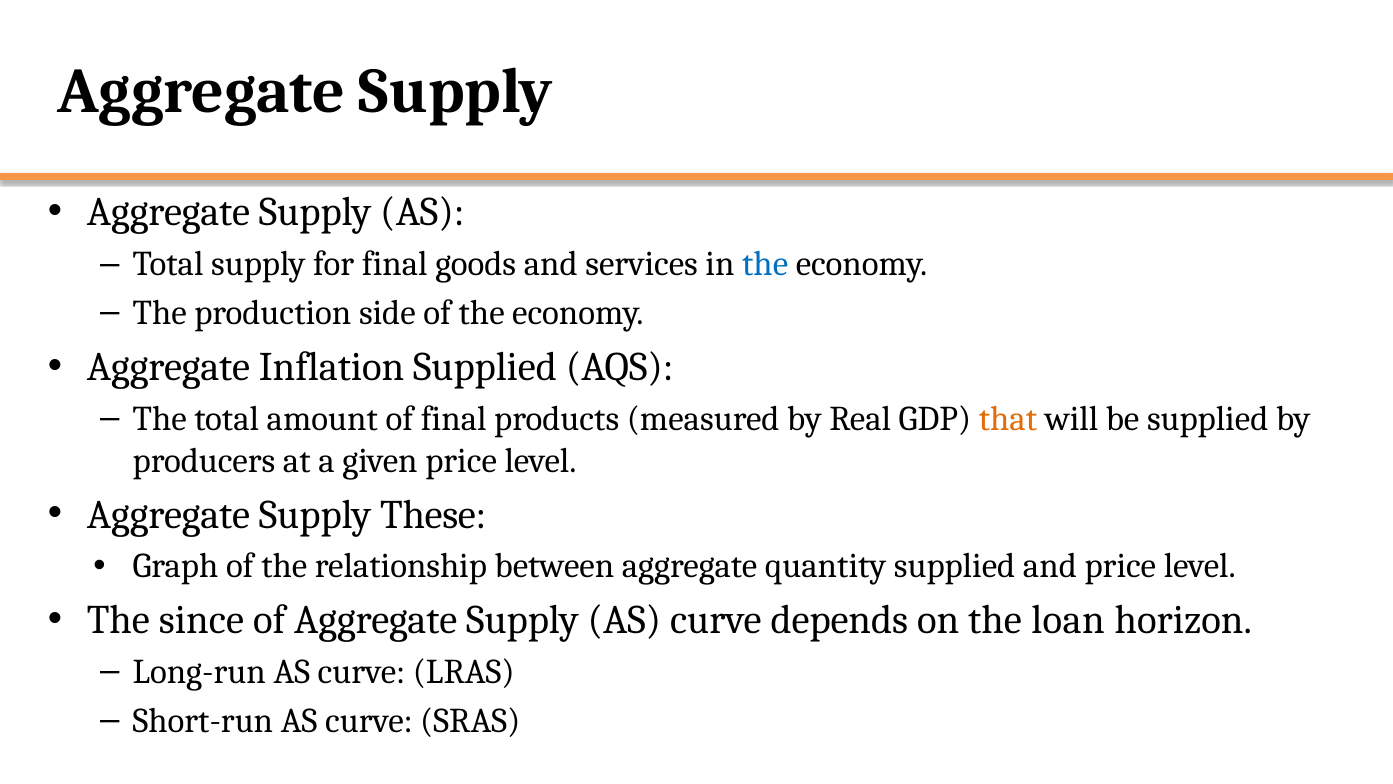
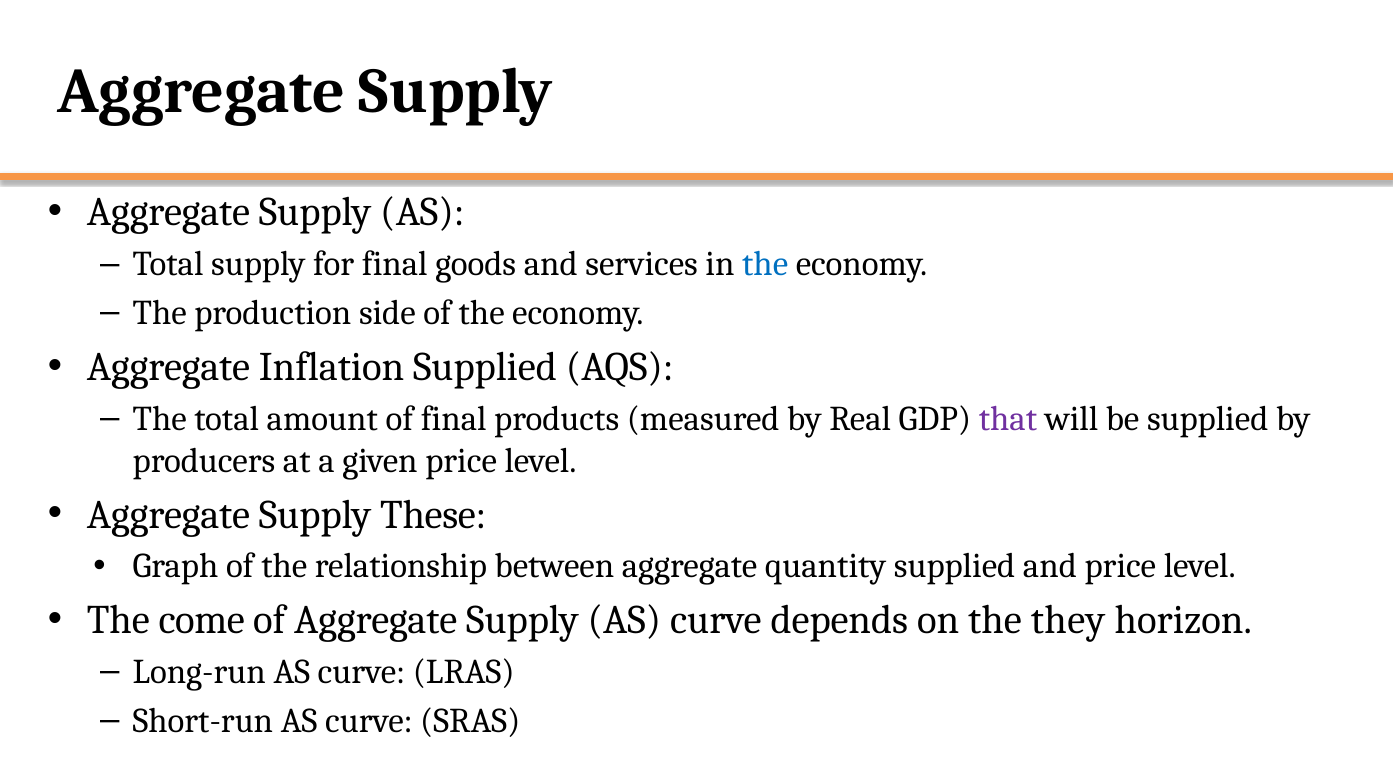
that colour: orange -> purple
since: since -> come
loan: loan -> they
